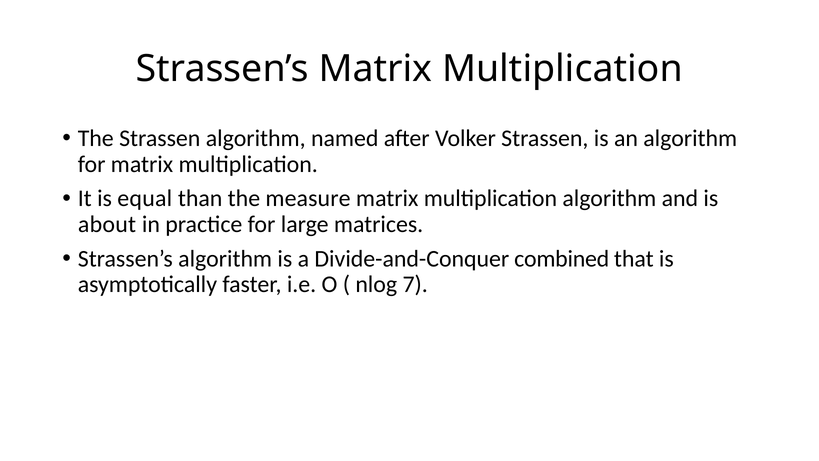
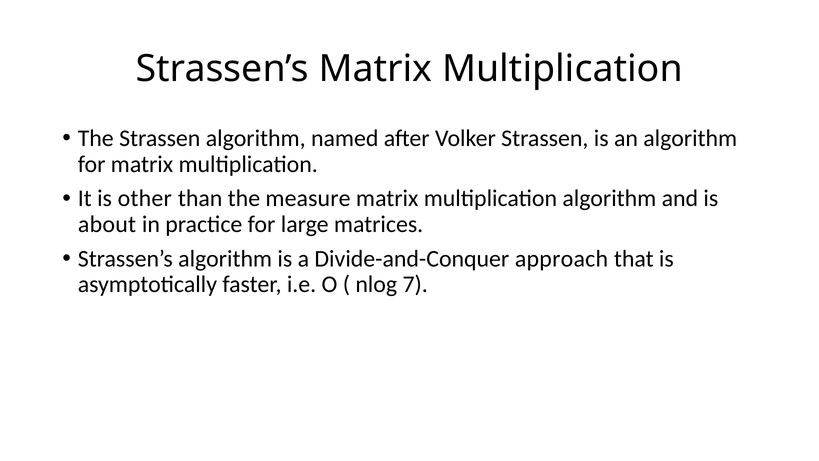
equal: equal -> other
combined: combined -> approach
